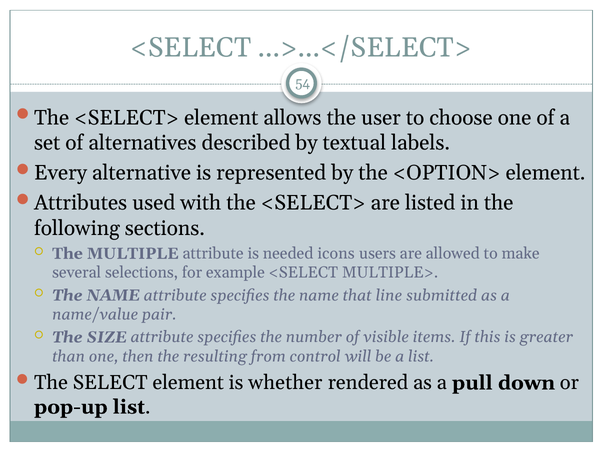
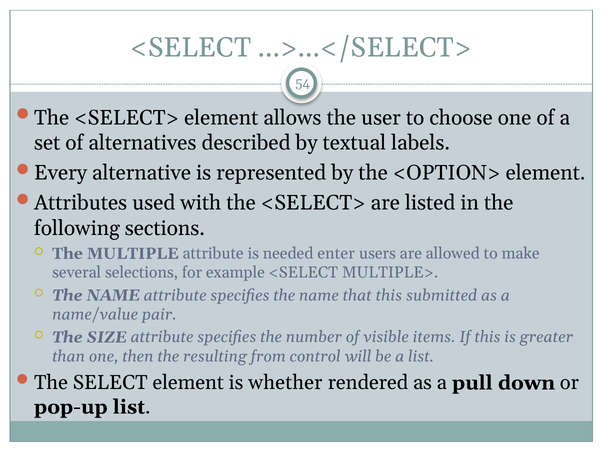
icons: icons -> enter
that line: line -> this
